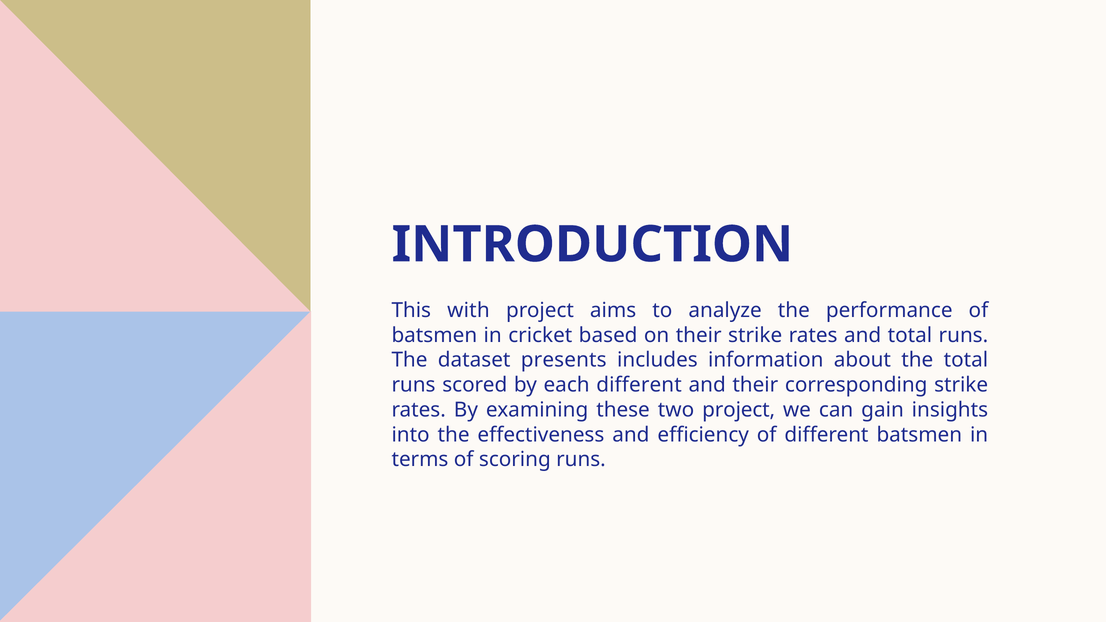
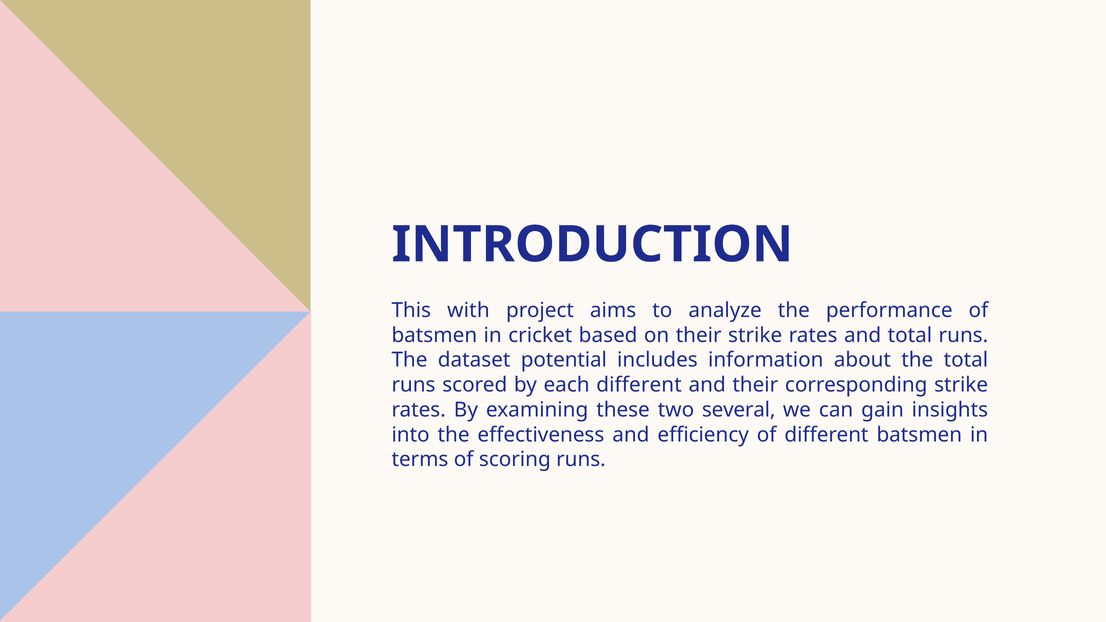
presents: presents -> potential
two project: project -> several
